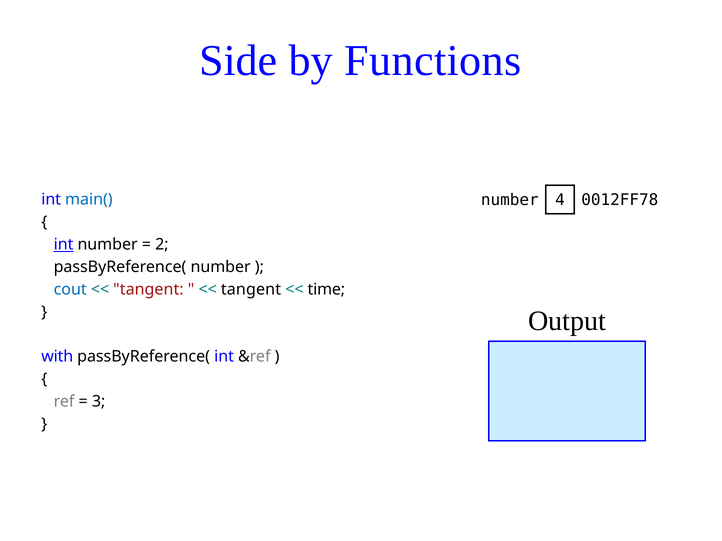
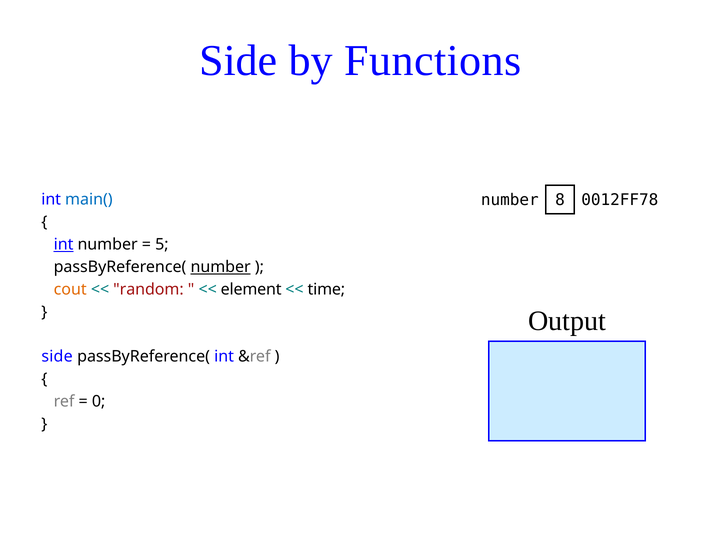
4: 4 -> 8
2: 2 -> 5
number at (221, 267) underline: none -> present
cout colour: blue -> orange
tangent at (148, 290): tangent -> random
tangent at (251, 290): tangent -> element
with at (57, 357): with -> side
3: 3 -> 0
